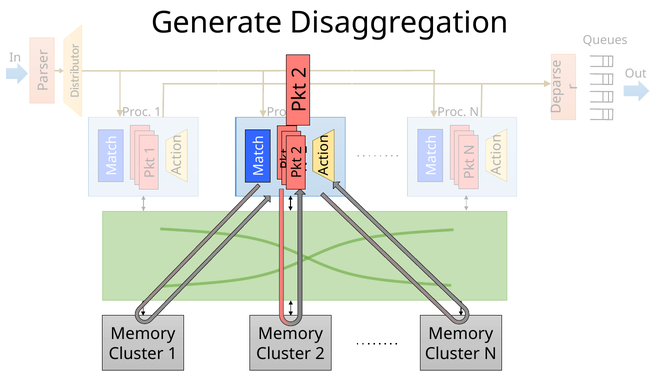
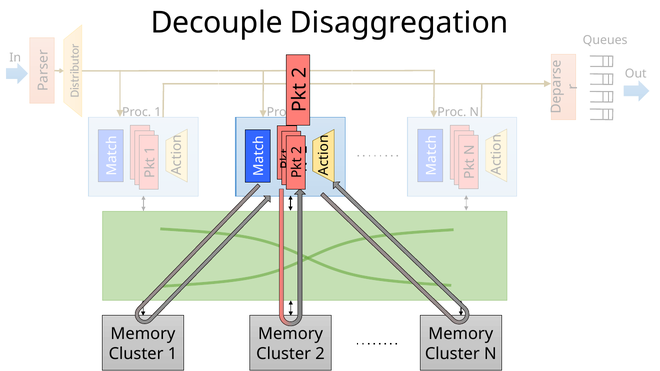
Generate: Generate -> Decouple
